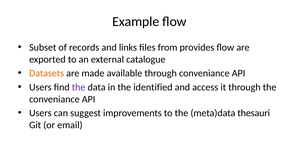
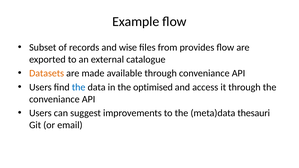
links: links -> wise
the at (79, 87) colour: purple -> blue
identified: identified -> optimised
